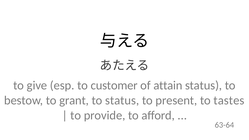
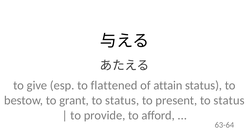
customer: customer -> flattened
present to tastes: tastes -> status
